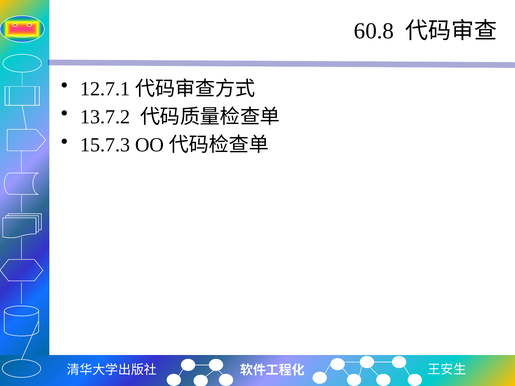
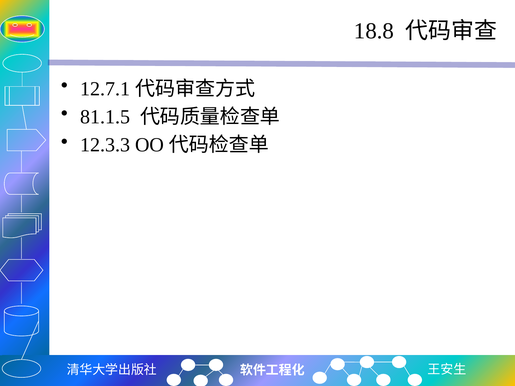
60.8: 60.8 -> 18.8
13.7.2: 13.7.2 -> 81.1.5
15.7.3: 15.7.3 -> 12.3.3
